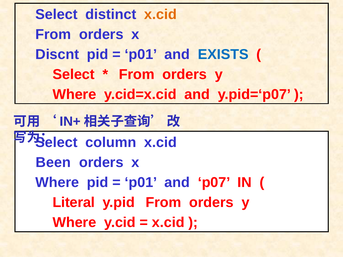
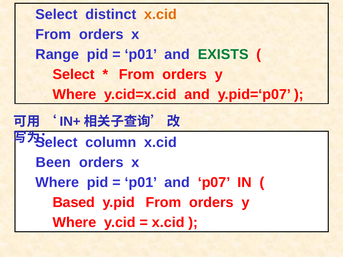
Discnt: Discnt -> Range
EXISTS colour: blue -> green
Literal: Literal -> Based
